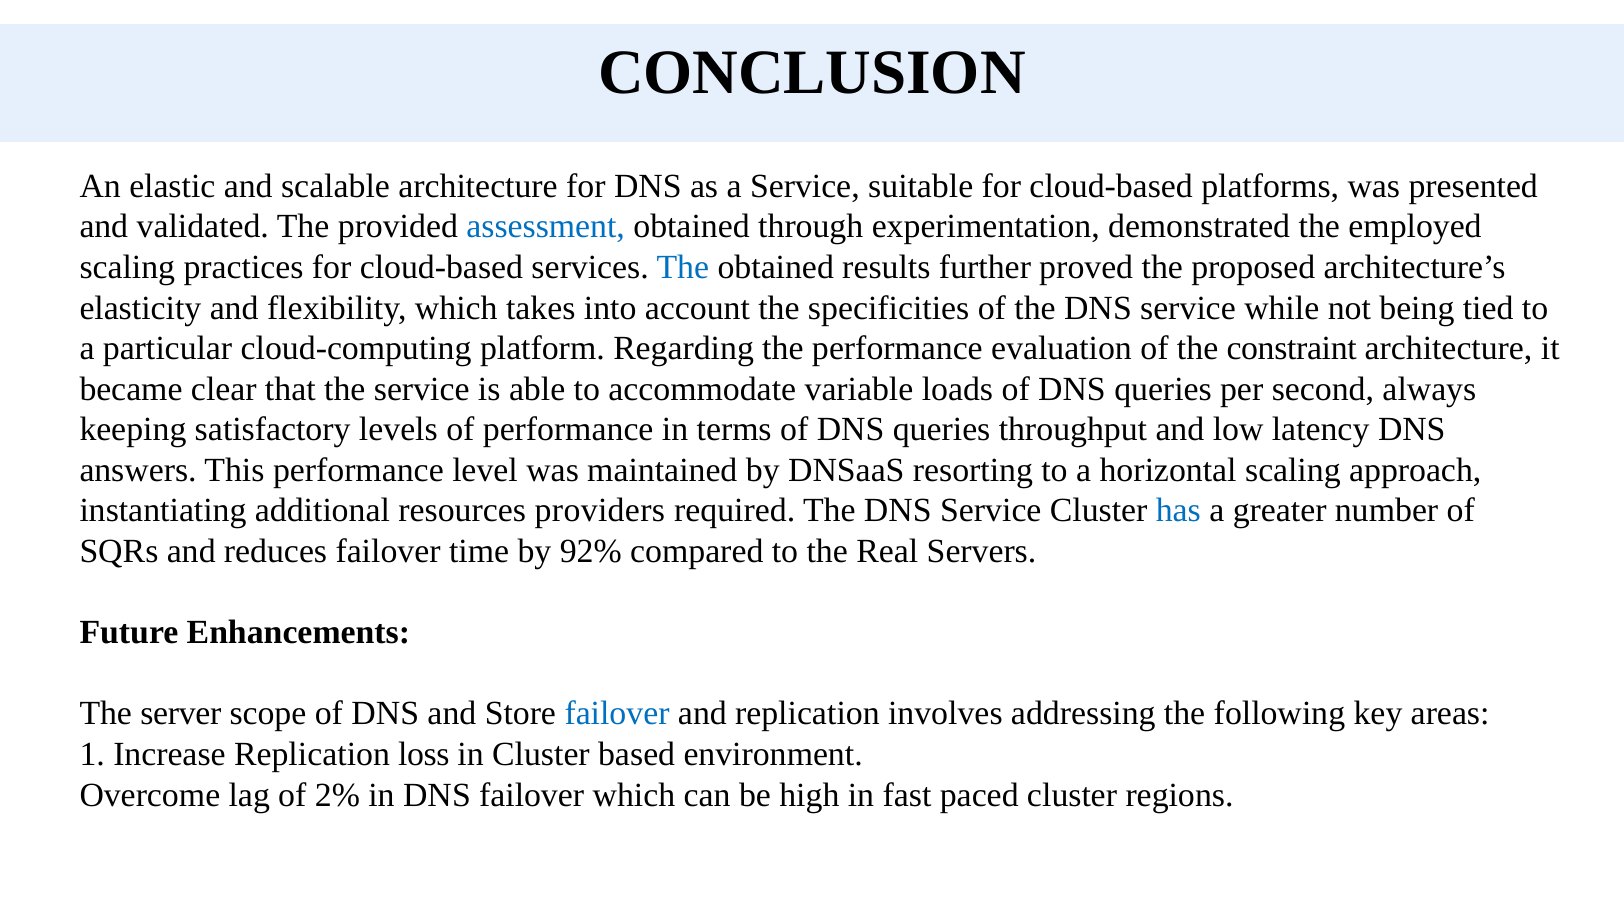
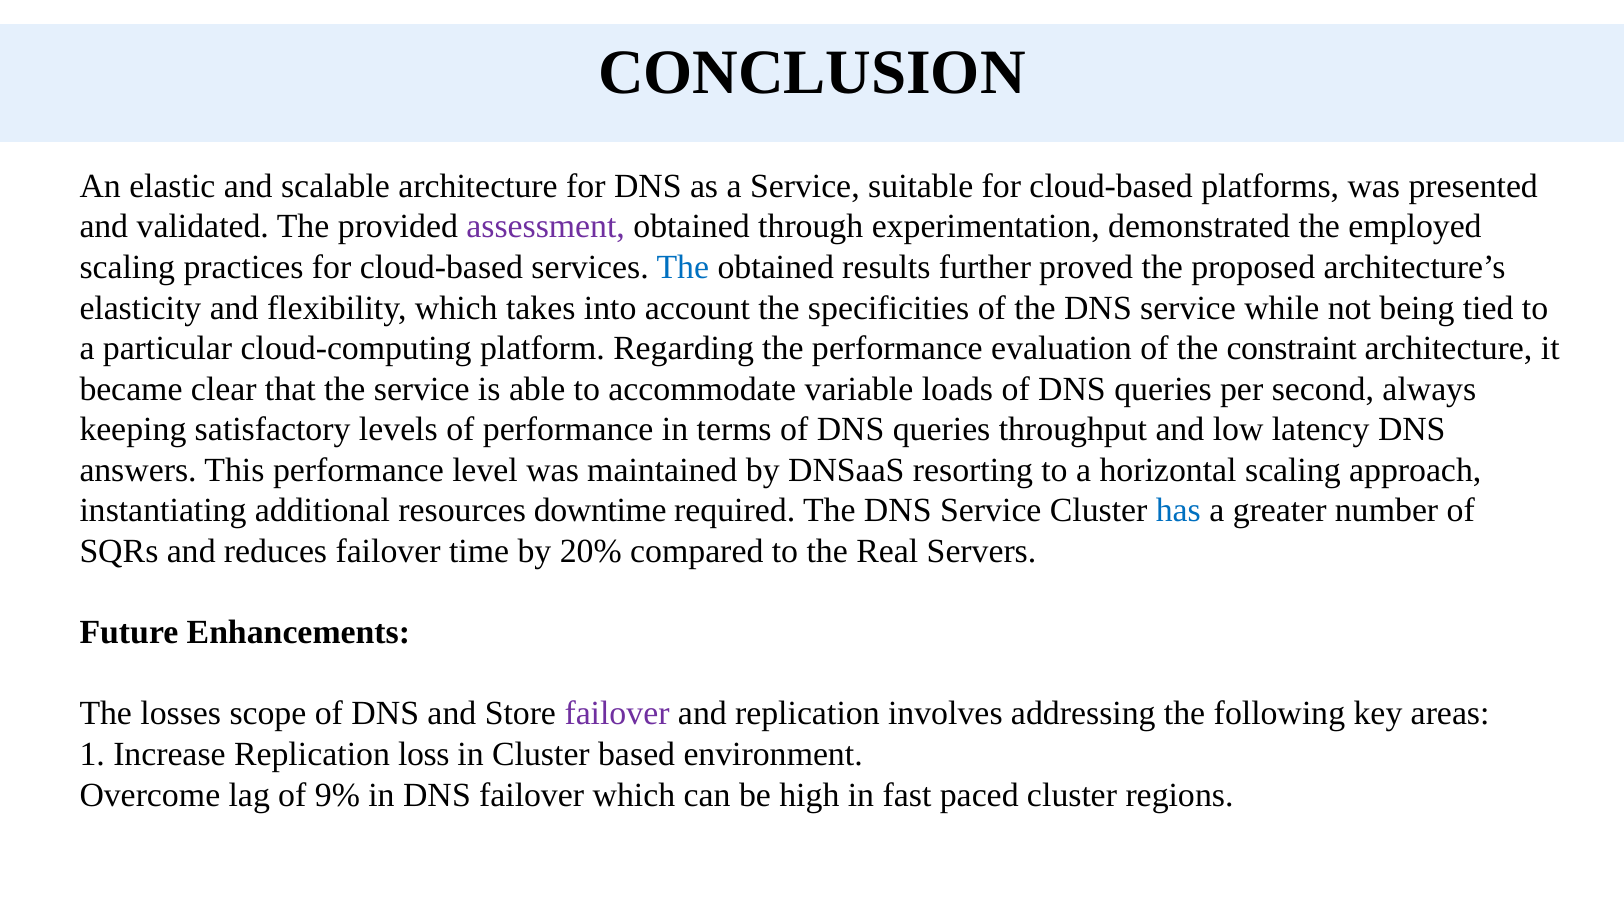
assessment colour: blue -> purple
providers: providers -> downtime
92%: 92% -> 20%
server: server -> losses
failover at (617, 714) colour: blue -> purple
2%: 2% -> 9%
